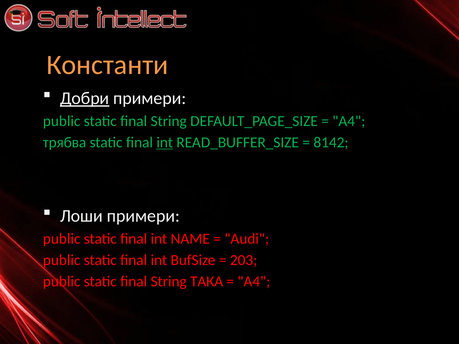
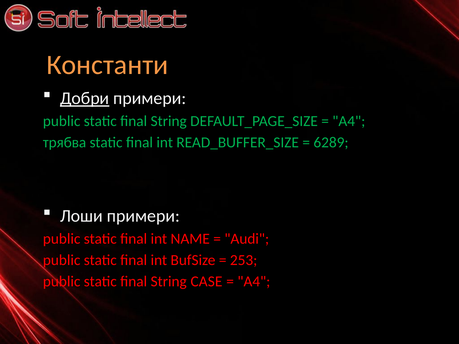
int at (165, 143) underline: present -> none
8142: 8142 -> 6289
203: 203 -> 253
ТАКА: ТАКА -> CASE
